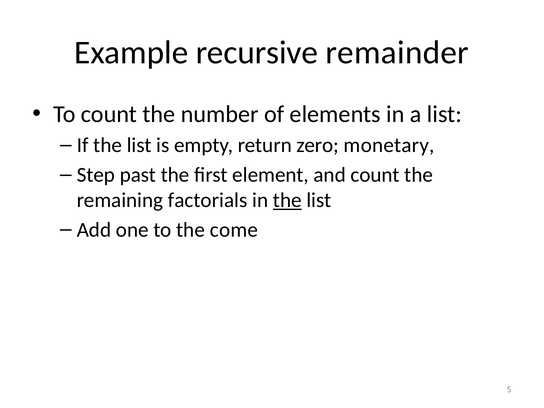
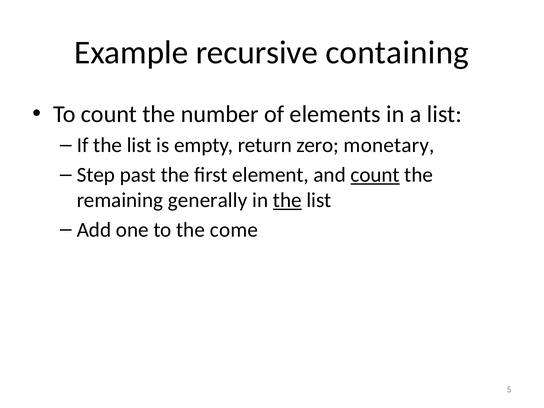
remainder: remainder -> containing
count at (375, 175) underline: none -> present
factorials: factorials -> generally
